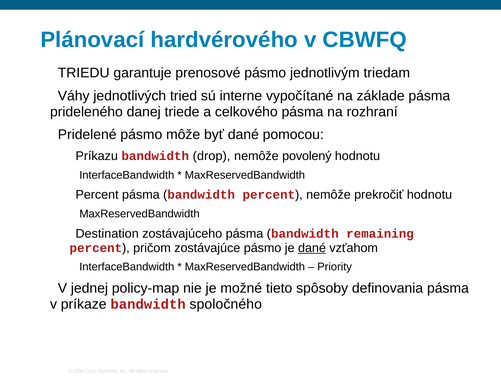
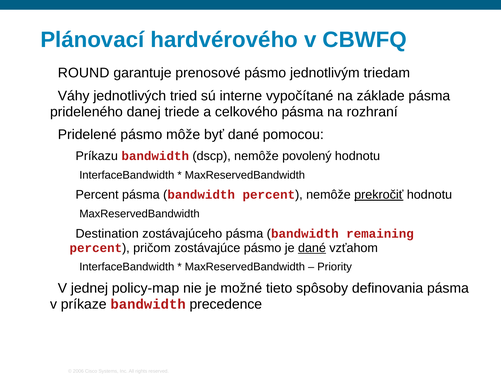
TRIEDU: TRIEDU -> ROUND
drop: drop -> dscp
prekročiť underline: none -> present
spoločného: spoločného -> precedence
